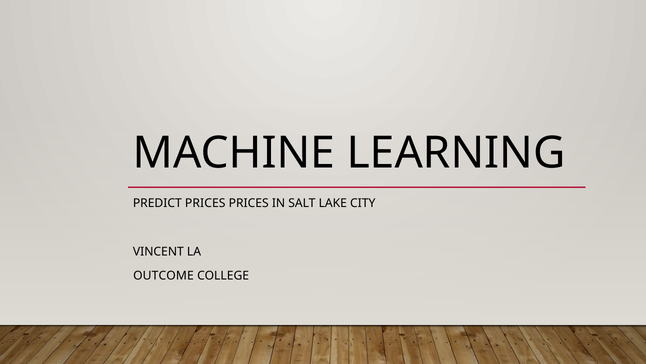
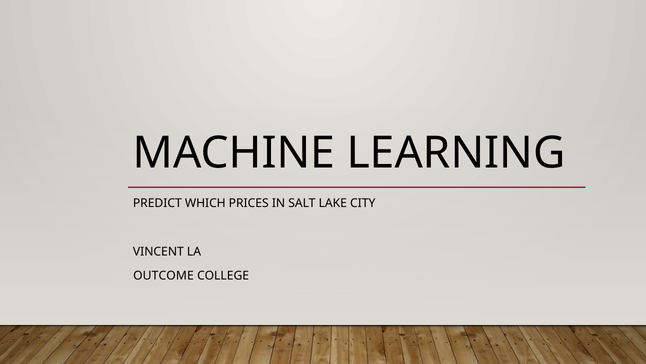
PREDICT PRICES: PRICES -> WHICH
